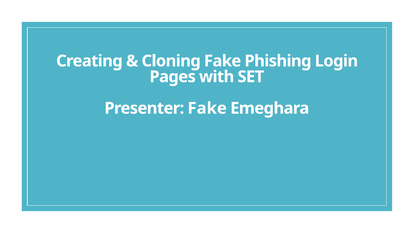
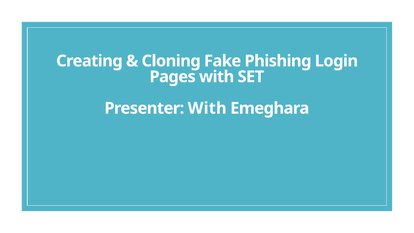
Presenter Fake: Fake -> With
